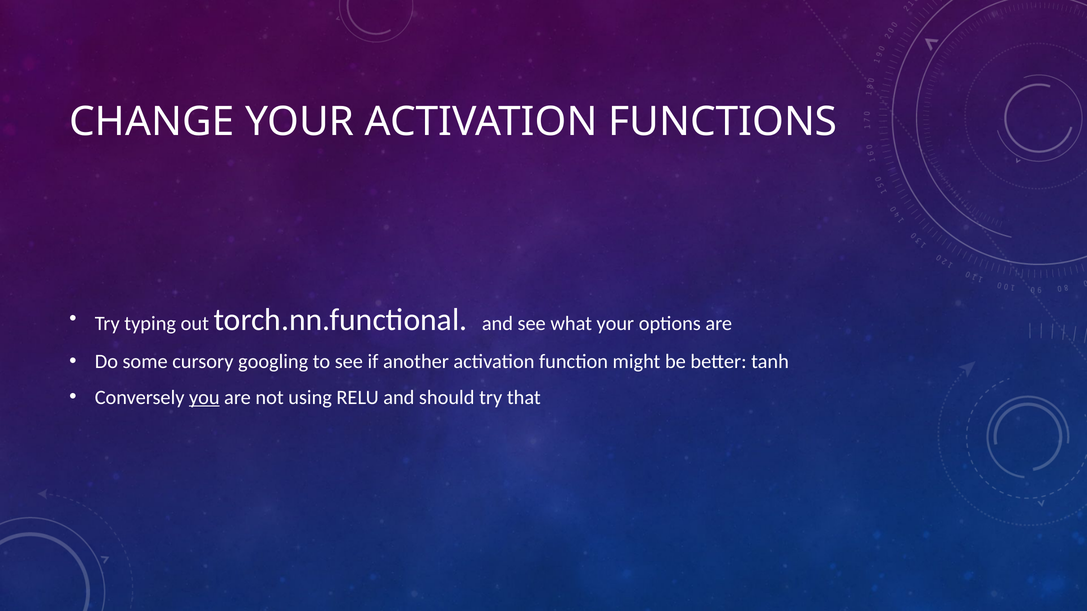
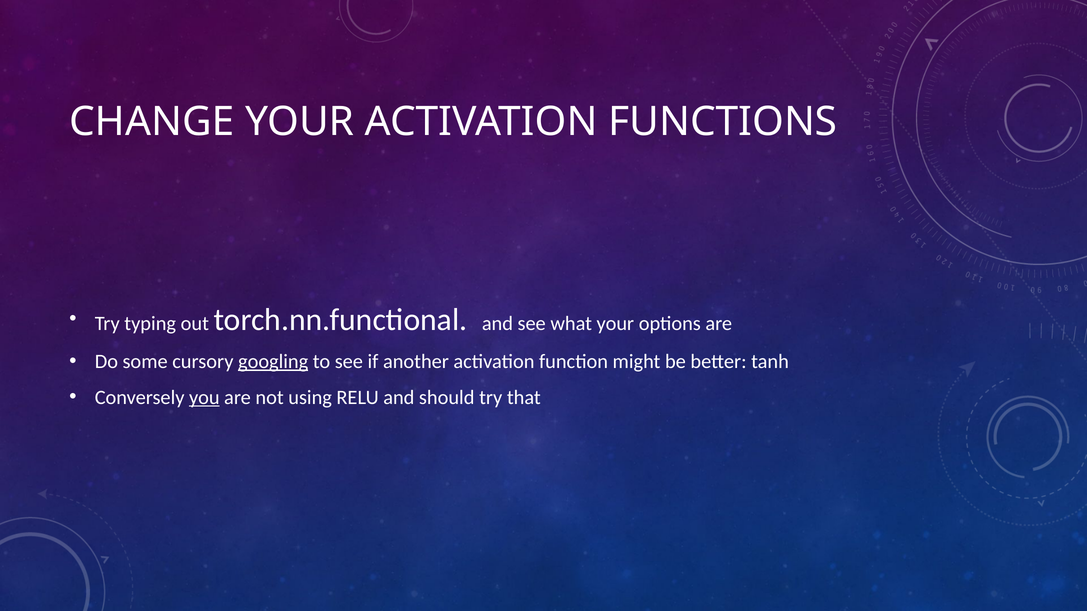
googling underline: none -> present
